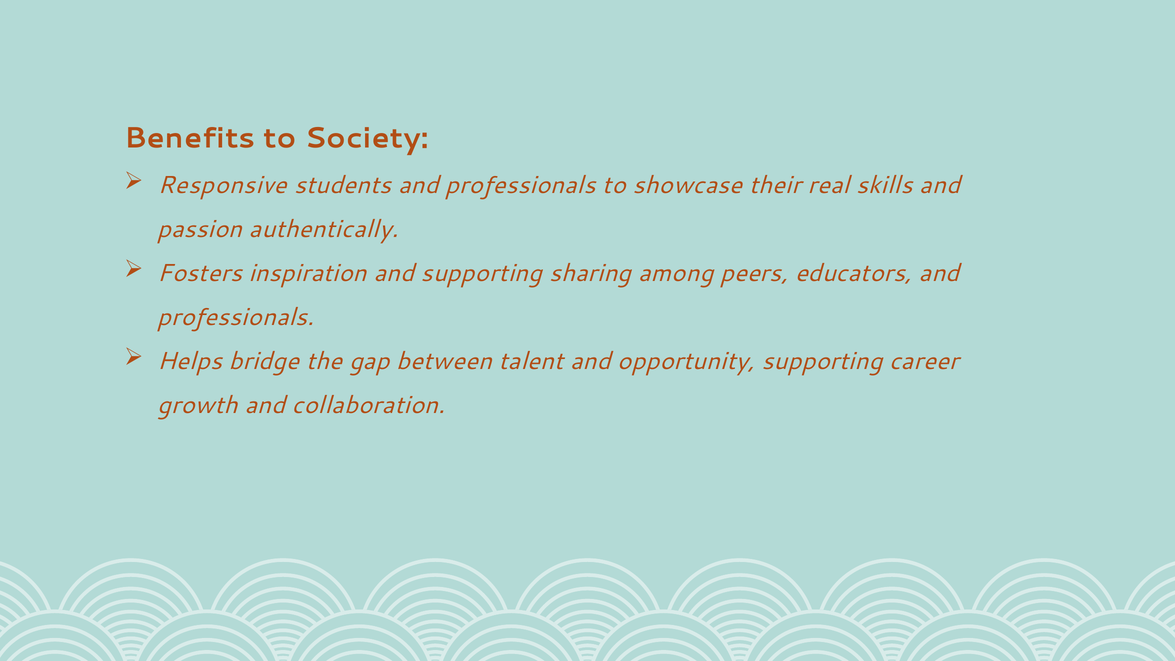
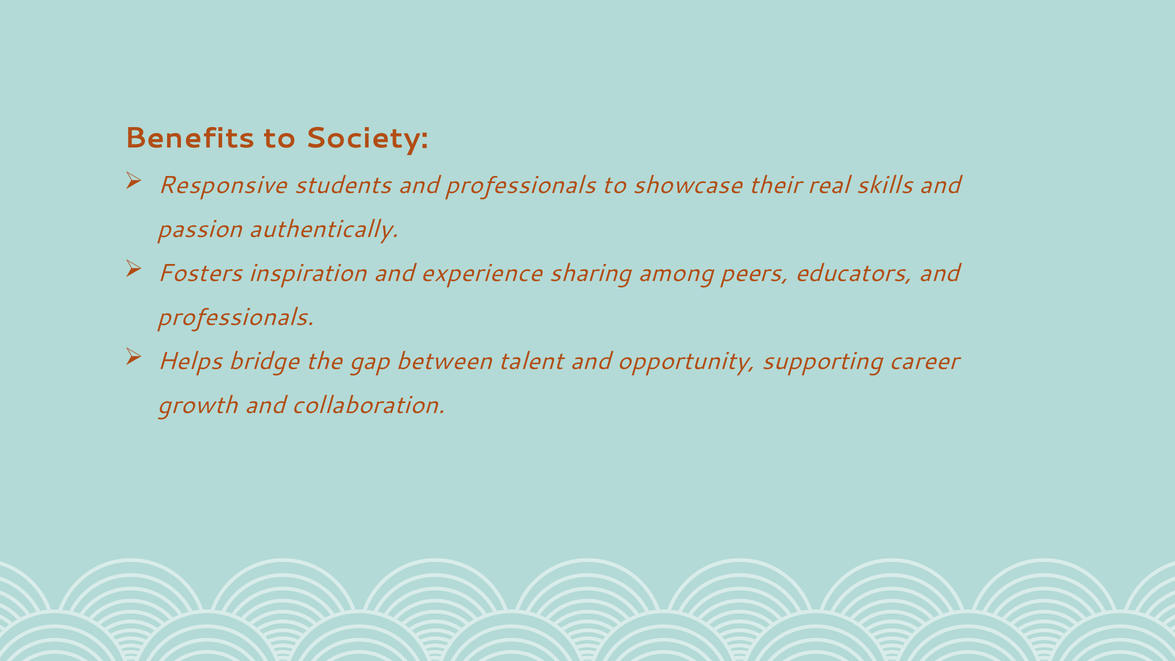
and supporting: supporting -> experience
